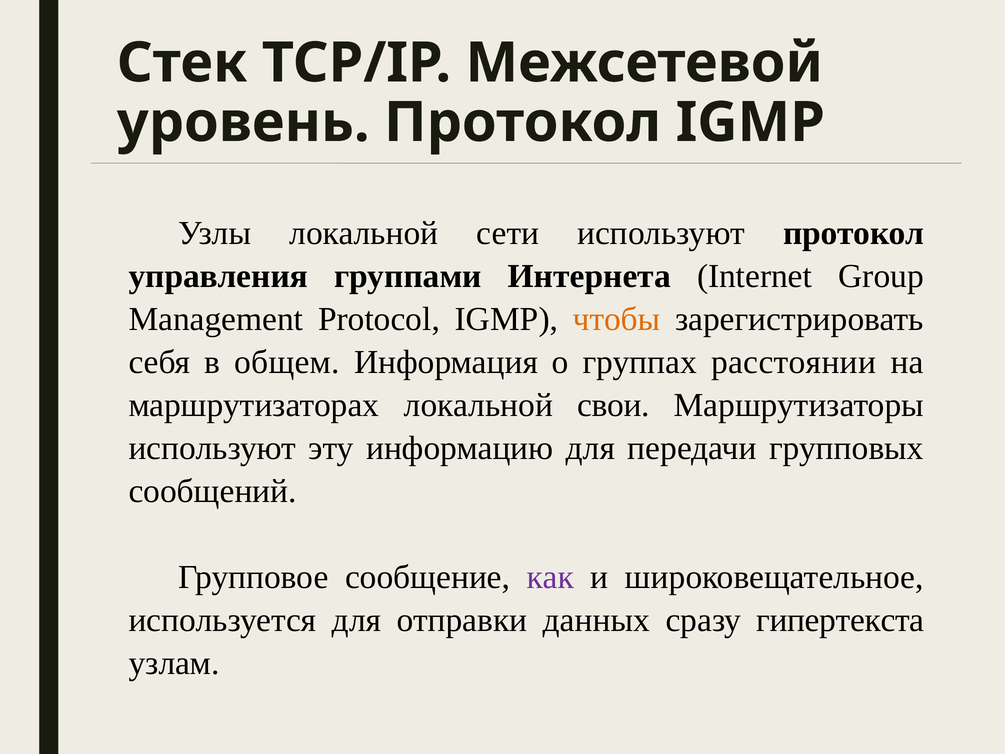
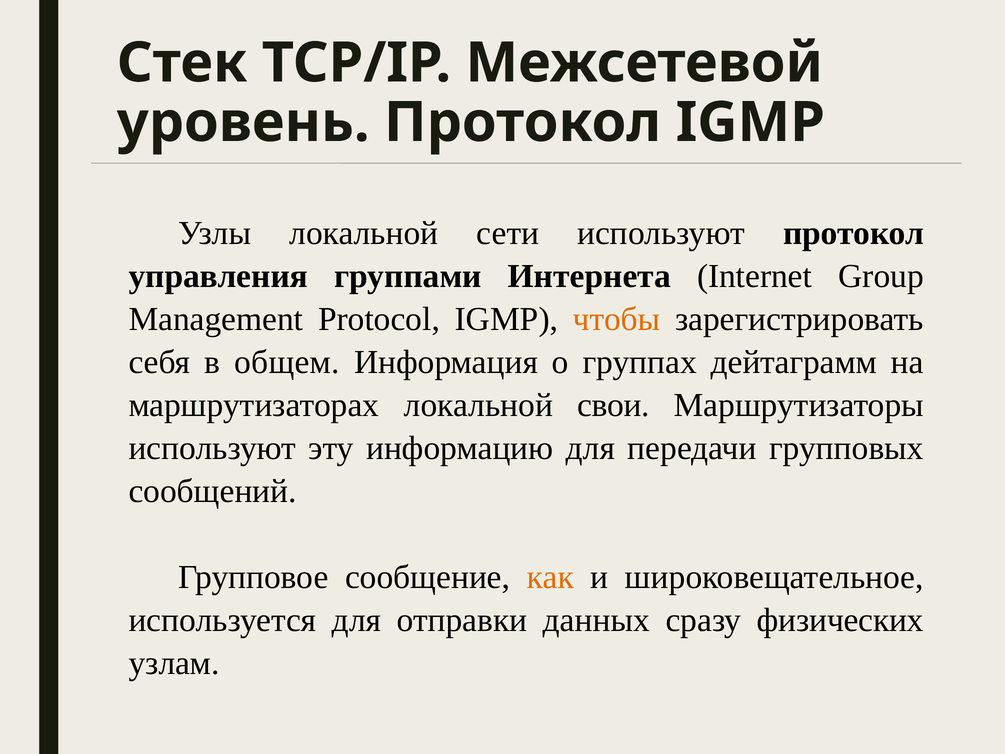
расстоянии: расстоянии -> дейтаграмм
как colour: purple -> orange
гипертекста: гипертекста -> физических
